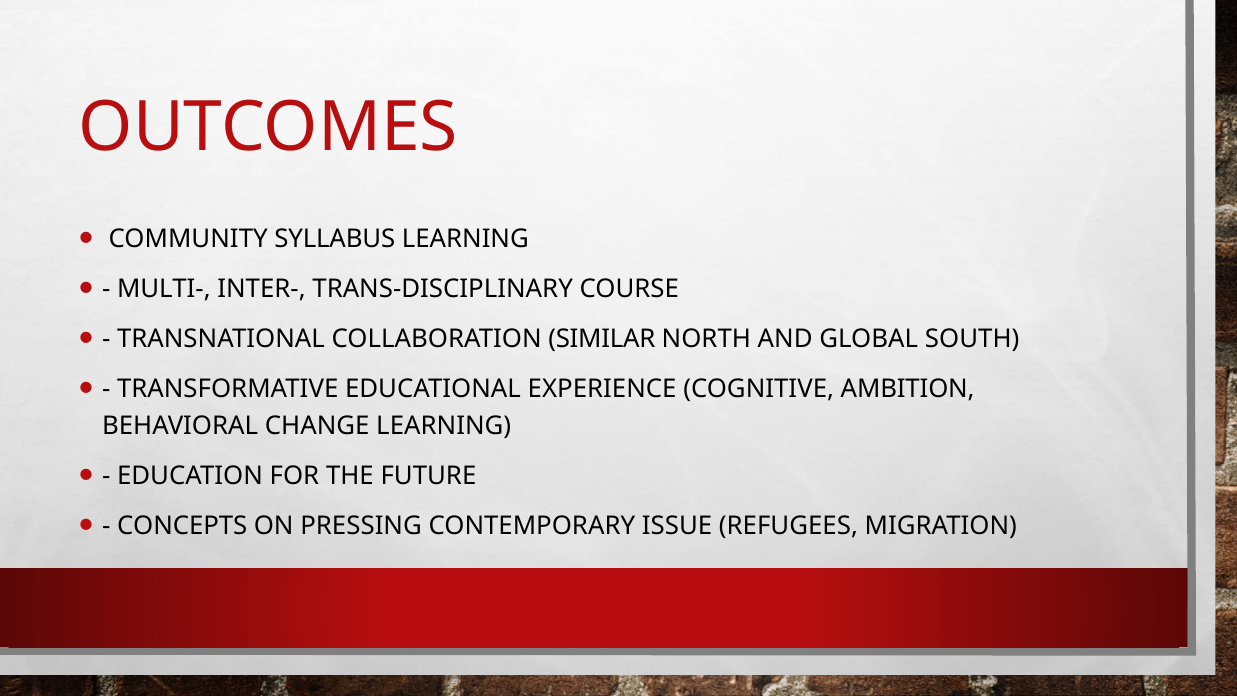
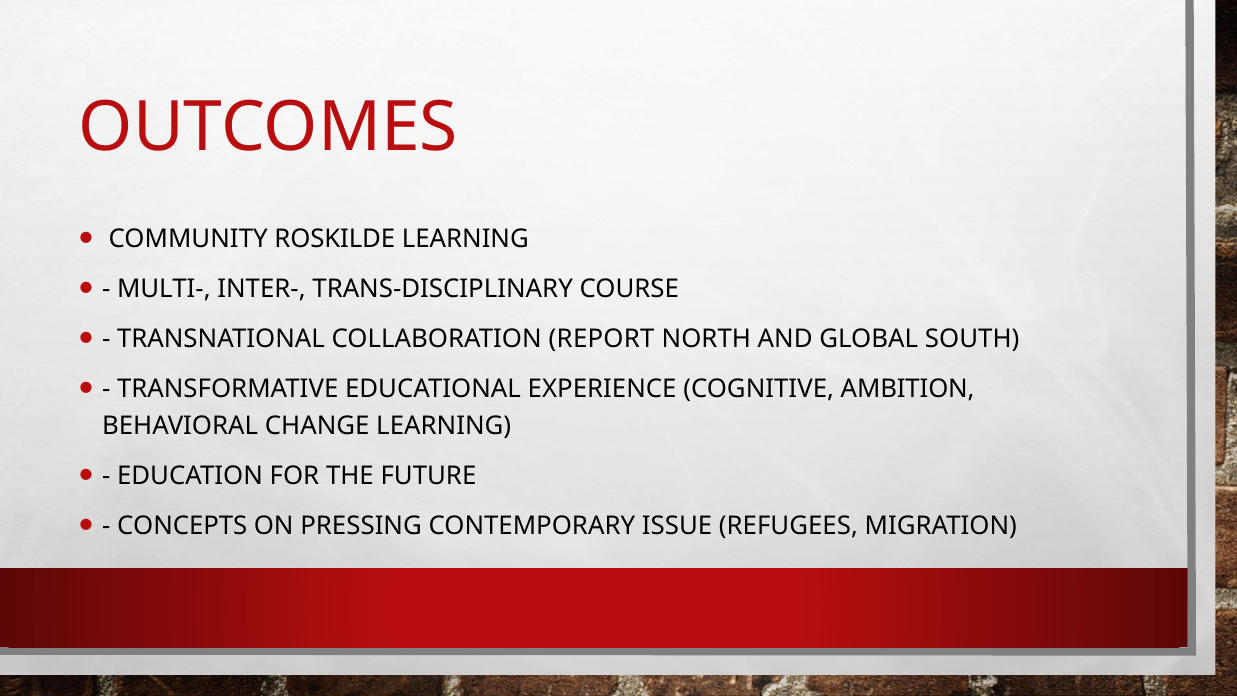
SYLLABUS: SYLLABUS -> ROSKILDE
SIMILAR: SIMILAR -> REPORT
